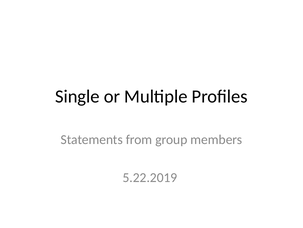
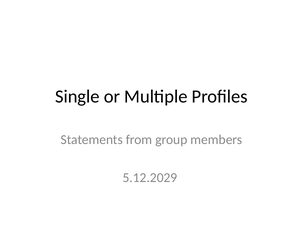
5.22.2019: 5.22.2019 -> 5.12.2029
